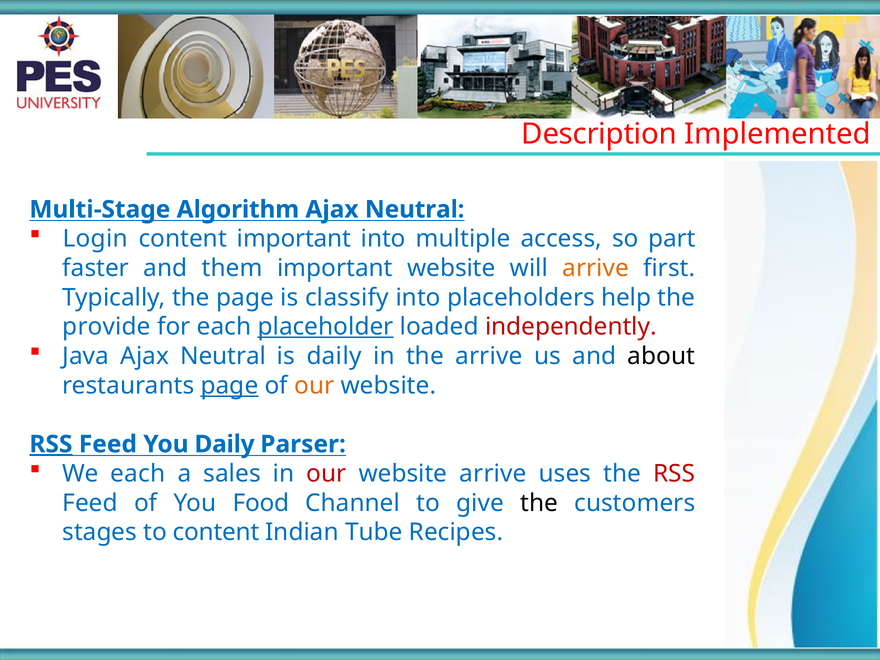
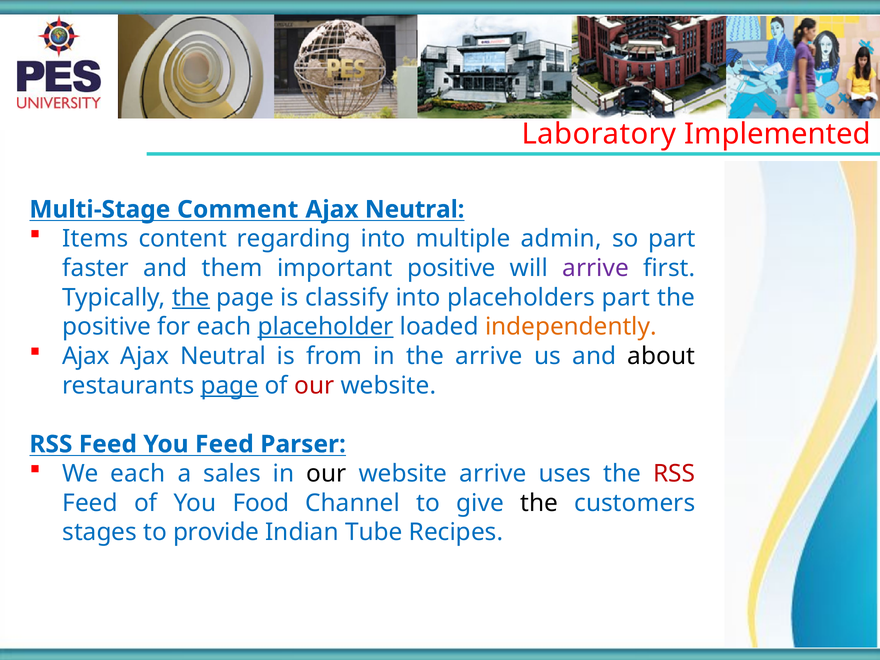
Description: Description -> Laboratory
Algorithm: Algorithm -> Comment
Login: Login -> Items
content important: important -> regarding
access: access -> admin
important website: website -> positive
arrive at (596, 268) colour: orange -> purple
the at (191, 298) underline: none -> present
placeholders help: help -> part
provide at (107, 327): provide -> positive
independently colour: red -> orange
Java at (86, 356): Java -> Ajax
is daily: daily -> from
our at (314, 386) colour: orange -> red
RSS at (51, 444) underline: present -> none
You Daily: Daily -> Feed
our at (326, 474) colour: red -> black
to content: content -> provide
